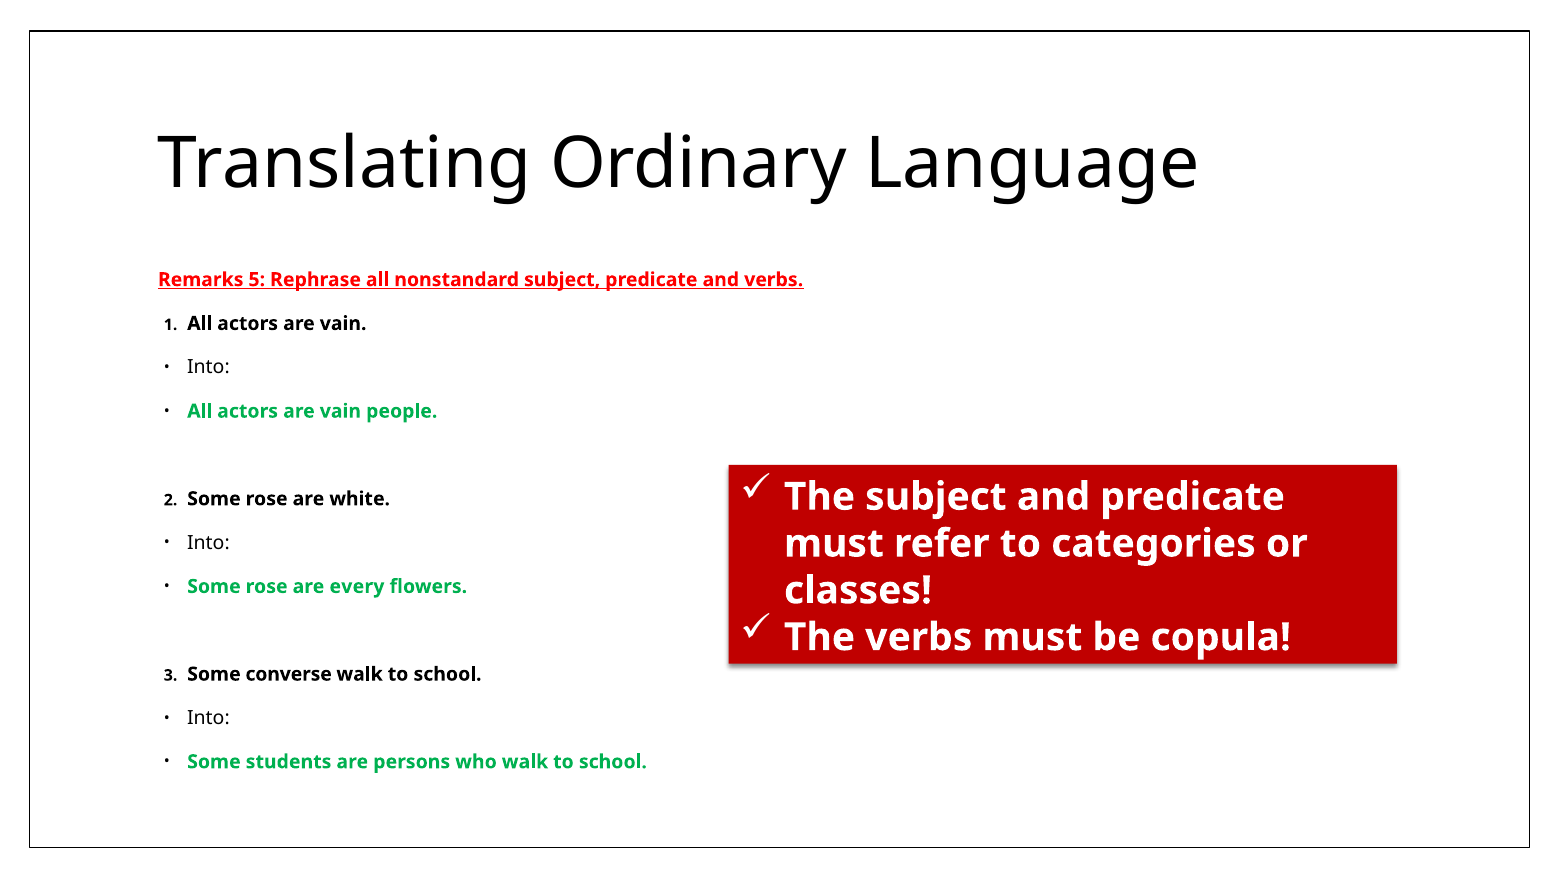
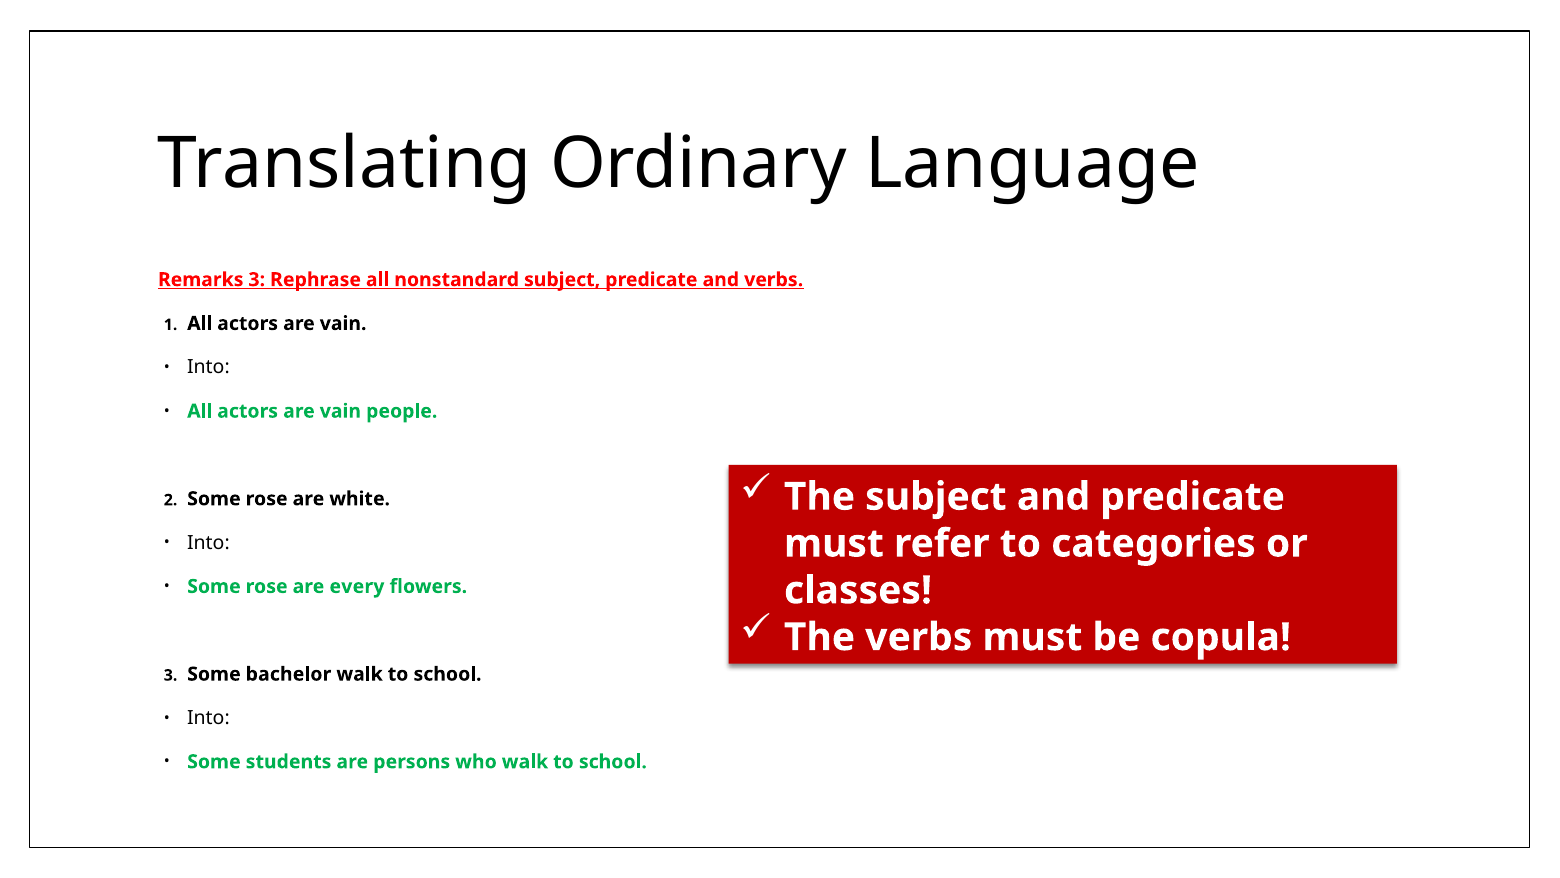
Remarks 5: 5 -> 3
converse: converse -> bachelor
